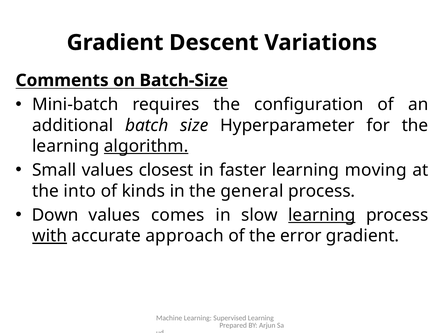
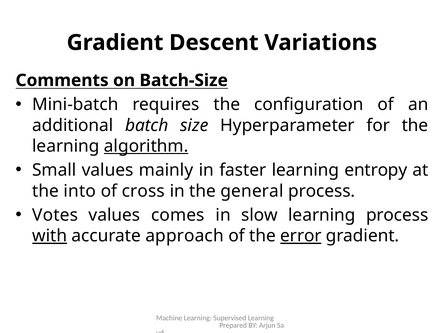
closest: closest -> mainly
moving: moving -> entropy
kinds: kinds -> cross
Down: Down -> Votes
learning at (322, 215) underline: present -> none
error underline: none -> present
